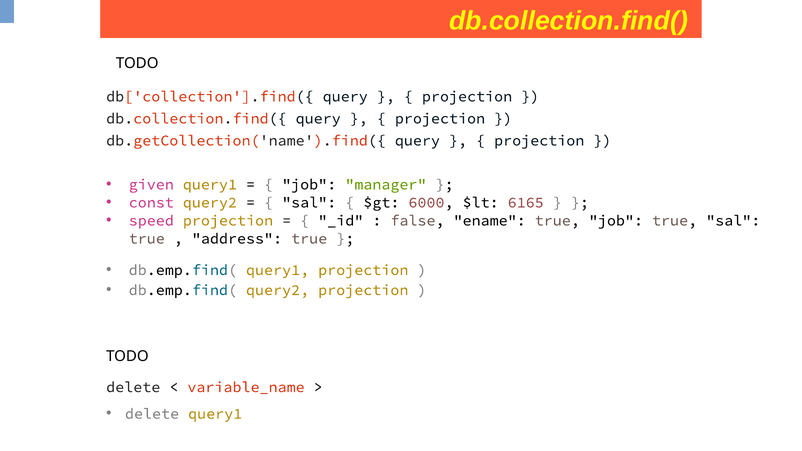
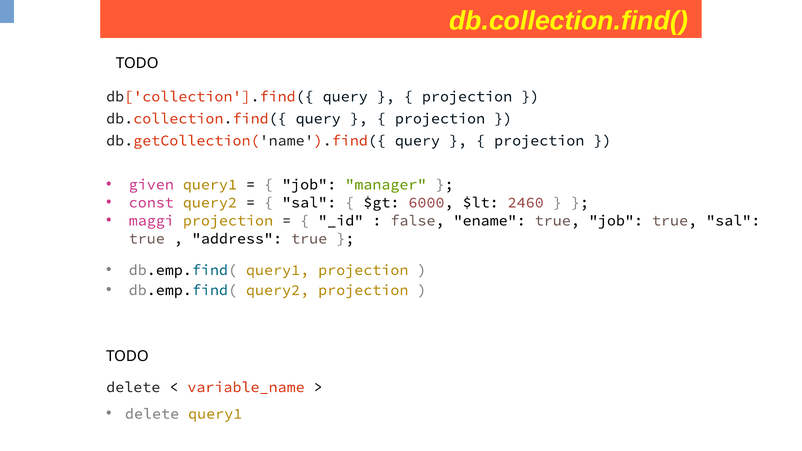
6165: 6165 -> 2460
speed: speed -> maggi
